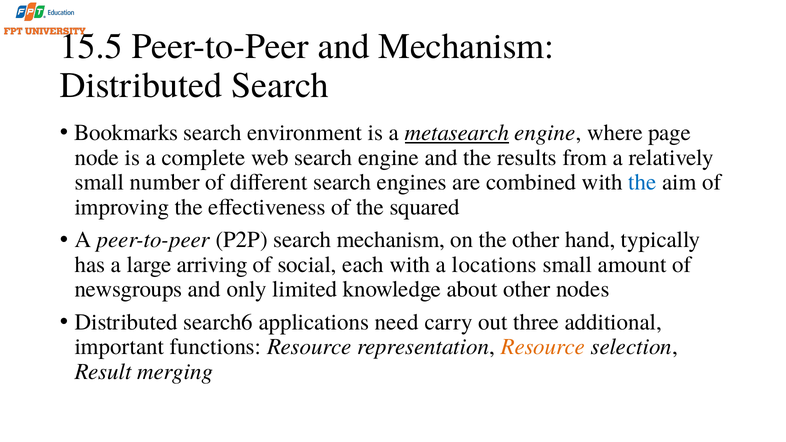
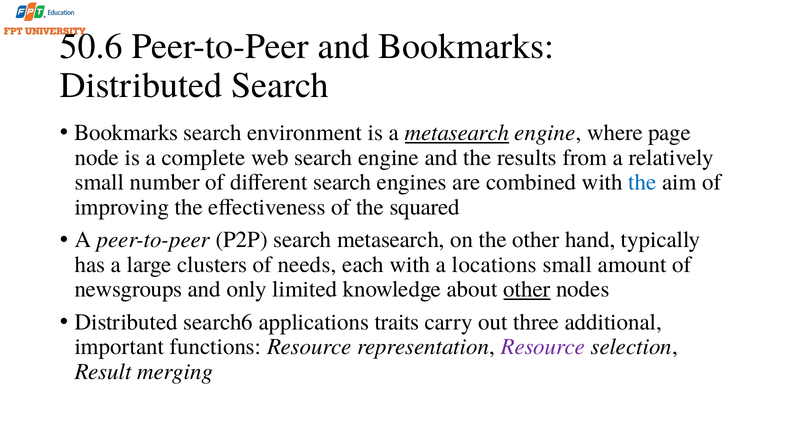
15.5: 15.5 -> 50.6
and Mechanism: Mechanism -> Bookmarks
search mechanism: mechanism -> metasearch
arriving: arriving -> clusters
social: social -> needs
other at (527, 289) underline: none -> present
need: need -> traits
Resource at (543, 347) colour: orange -> purple
